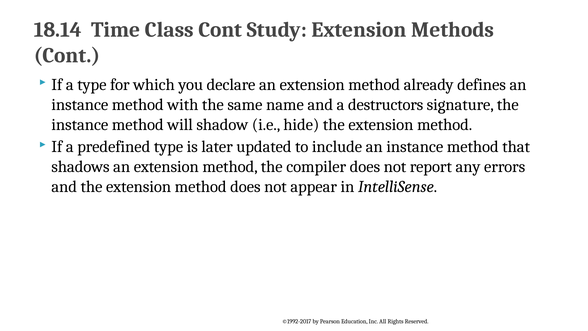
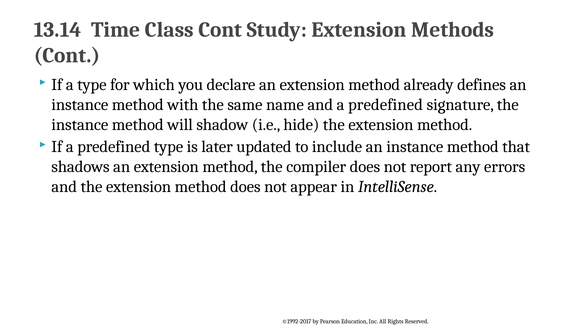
18.14: 18.14 -> 13.14
and a destructors: destructors -> predefined
